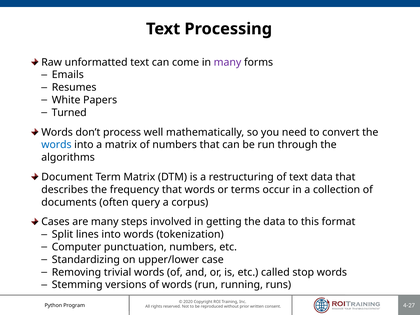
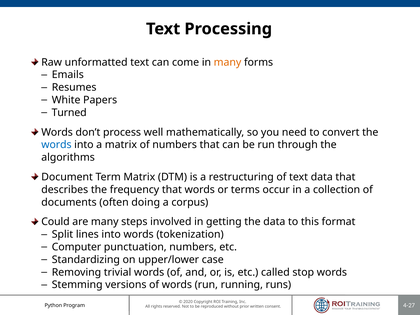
many at (228, 62) colour: purple -> orange
query: query -> doing
Cases: Cases -> Could
